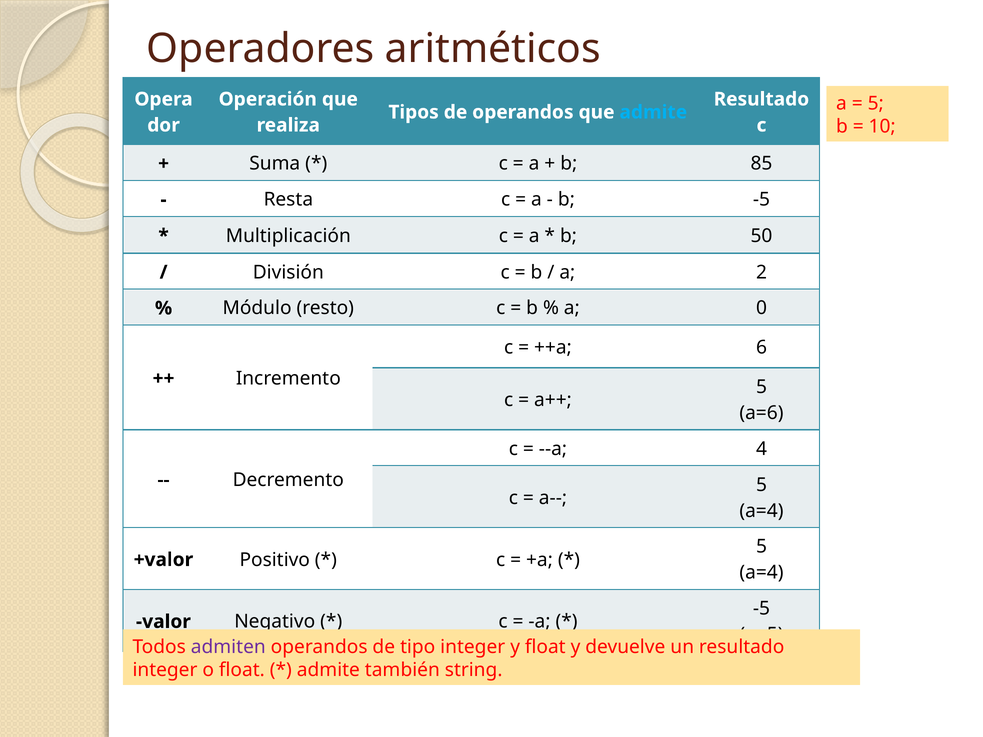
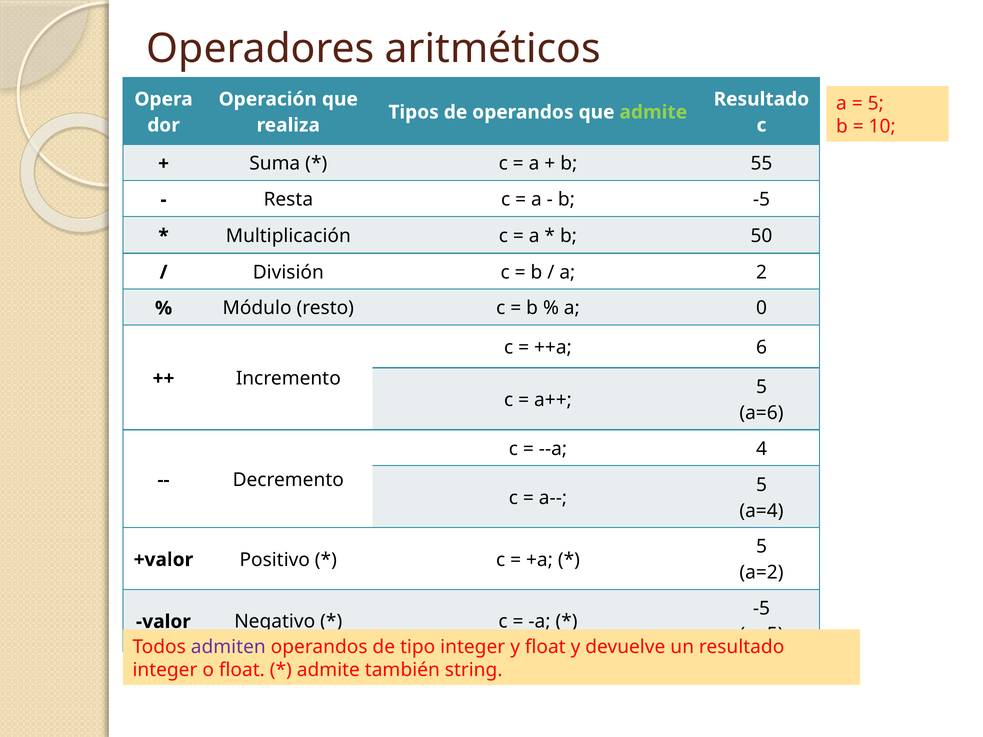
admite at (653, 112) colour: light blue -> light green
85: 85 -> 55
a=4 at (761, 573): a=4 -> a=2
